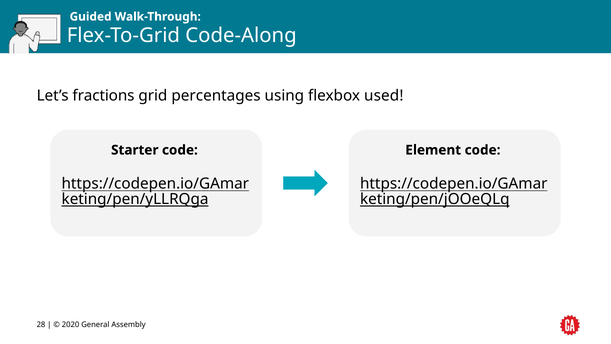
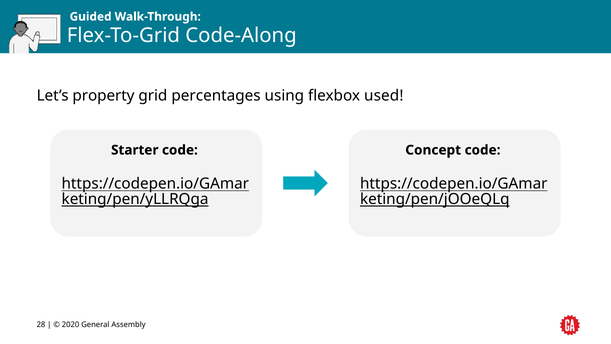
fractions: fractions -> property
Element: Element -> Concept
